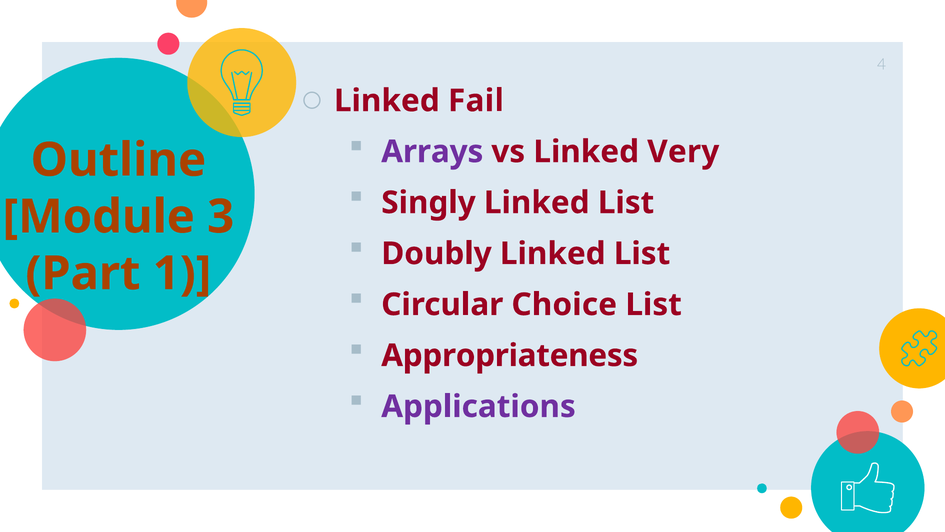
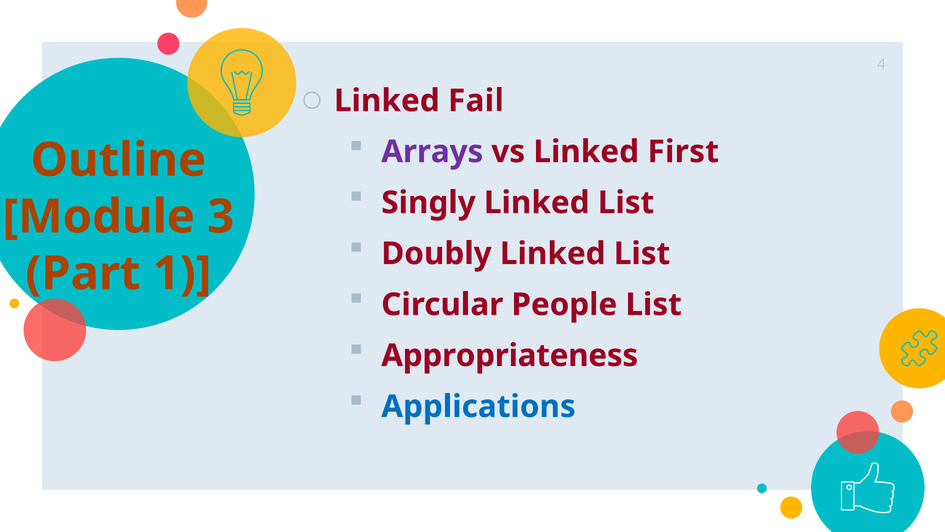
Very: Very -> First
Choice: Choice -> People
Applications colour: purple -> blue
